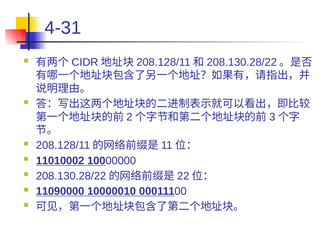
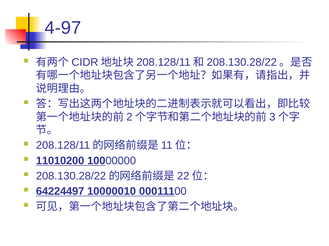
4-31: 4-31 -> 4-97
11010002: 11010002 -> 11010200
11090000: 11090000 -> 64224497
